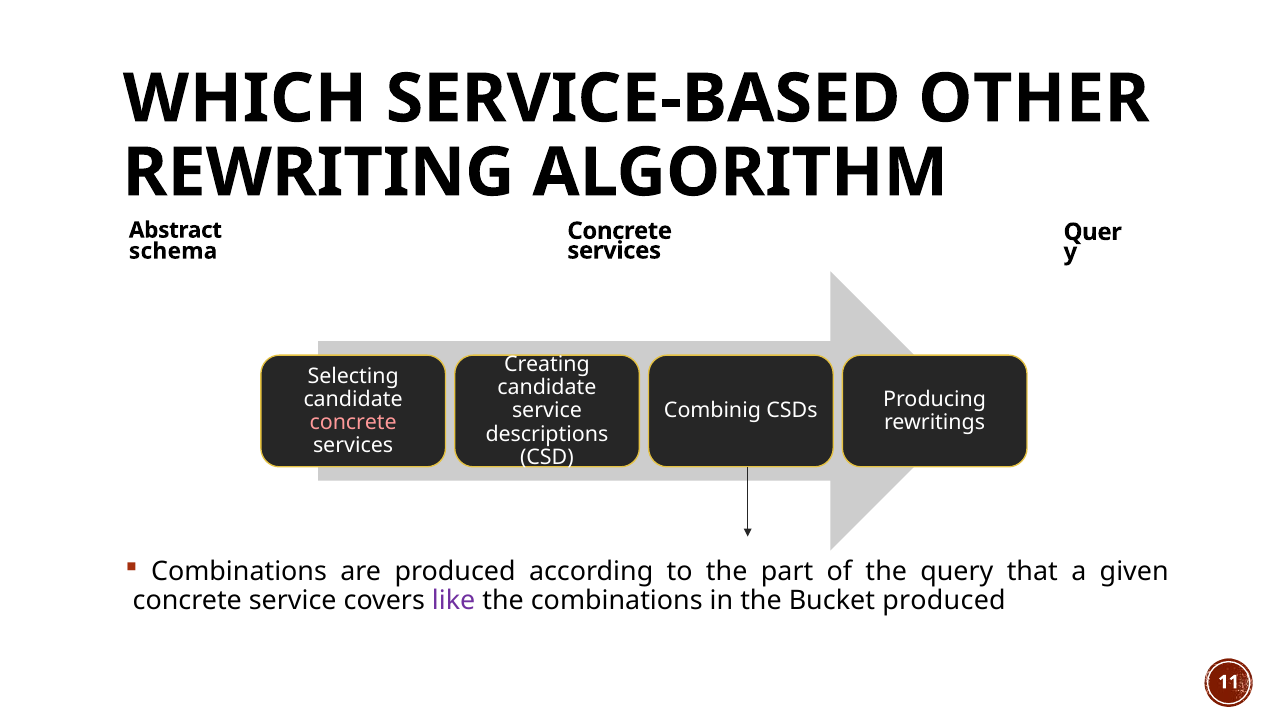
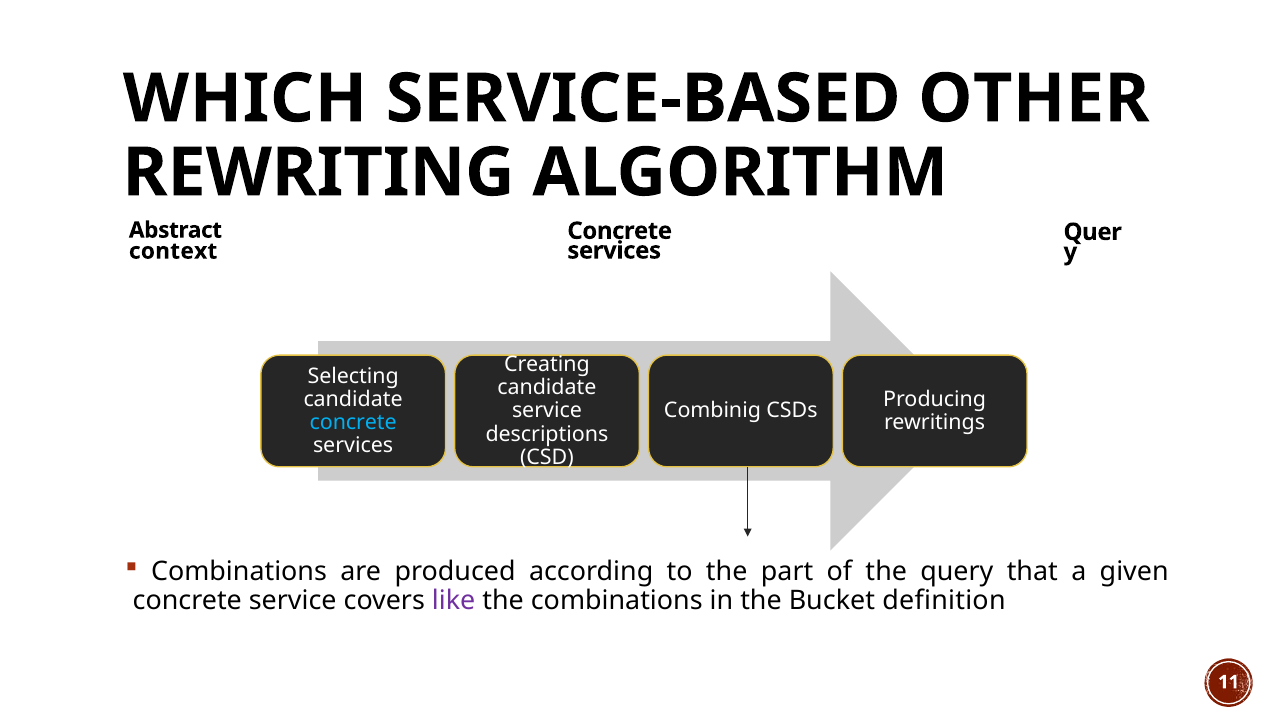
schema: schema -> context
concrete at (353, 422) colour: pink -> light blue
Bucket produced: produced -> definition
